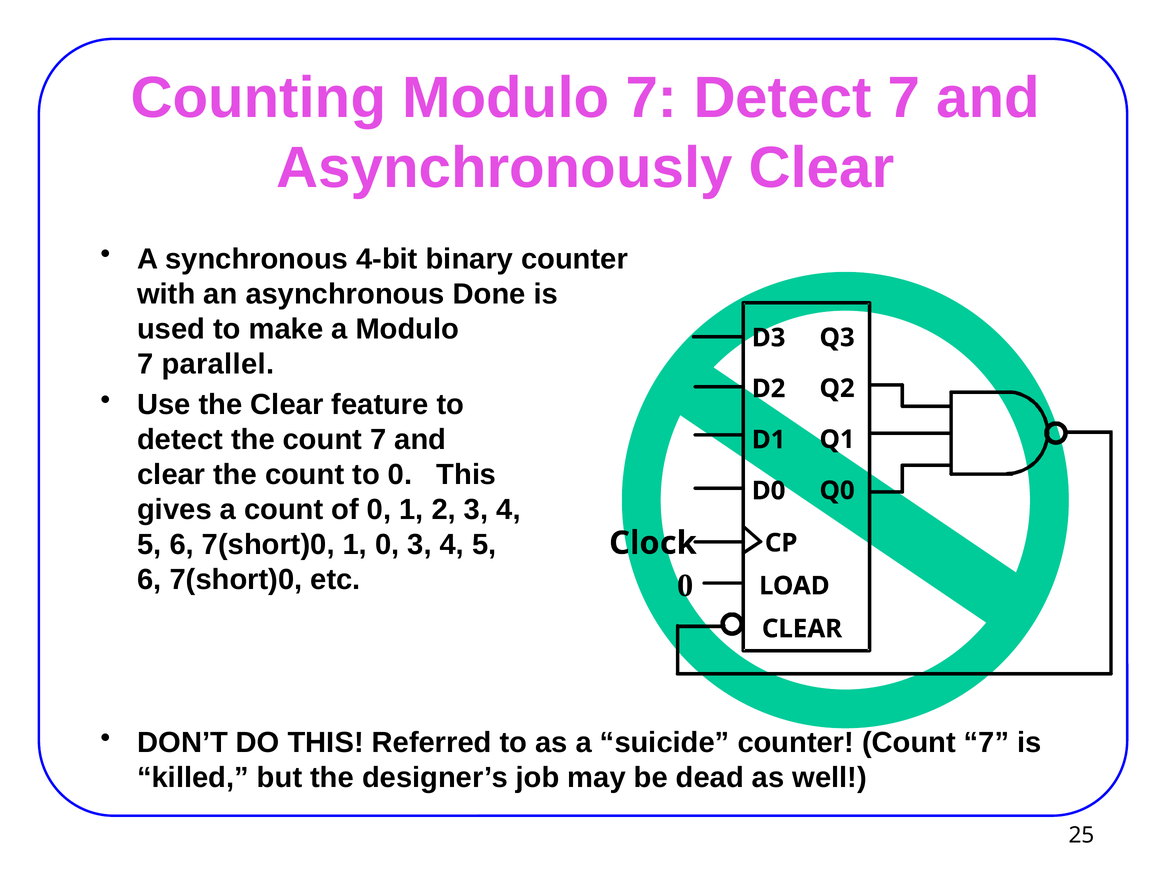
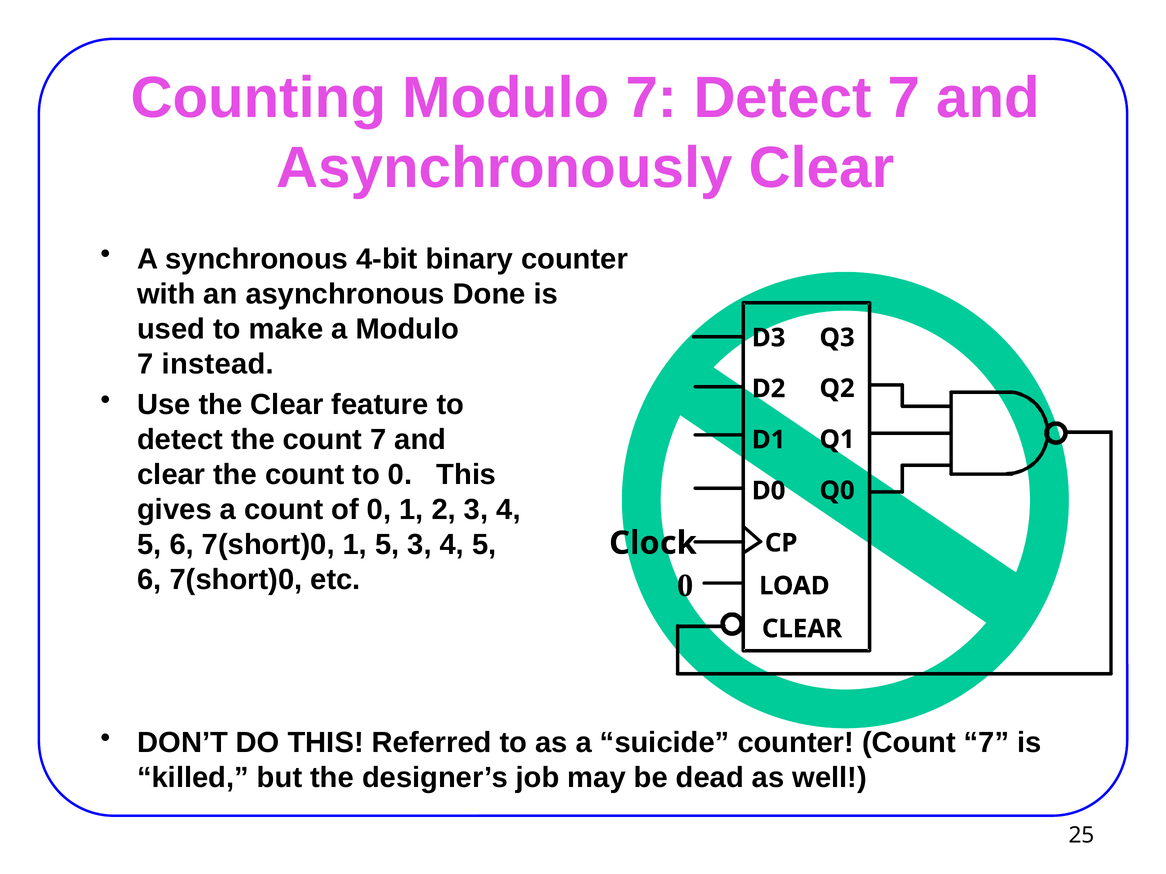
parallel: parallel -> instead
1 0: 0 -> 5
